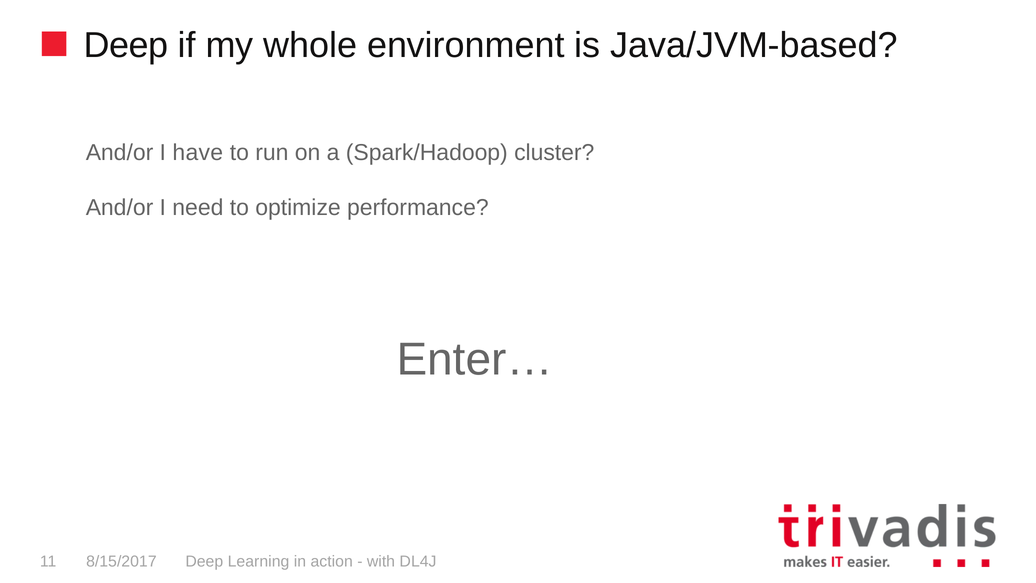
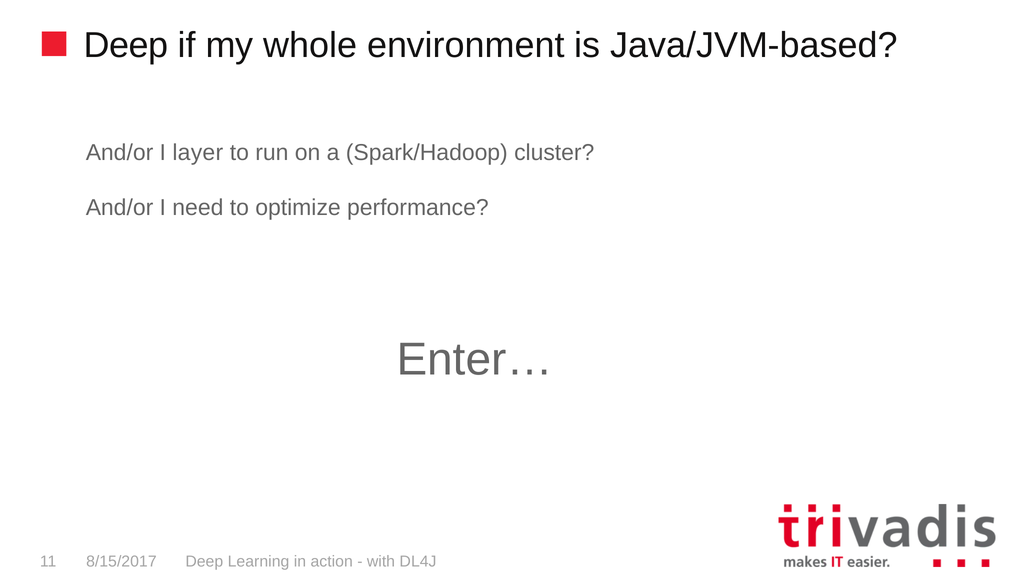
have: have -> layer
